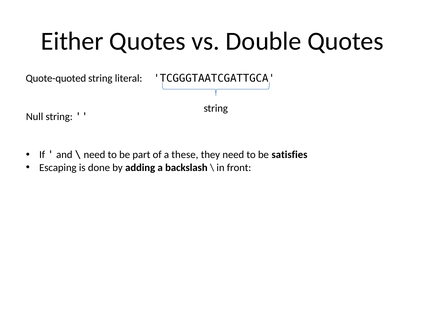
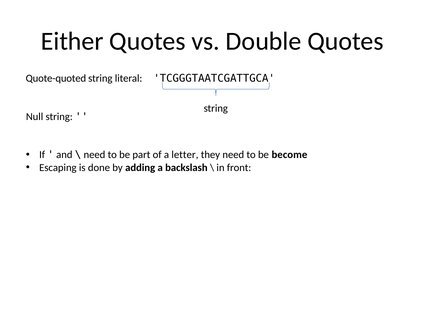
these: these -> letter
satisfies: satisfies -> become
